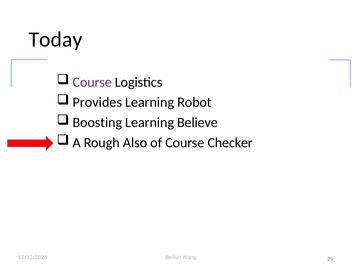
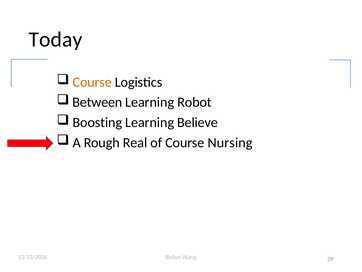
Course at (92, 82) colour: purple -> orange
Provides: Provides -> Between
Also: Also -> Real
Checker: Checker -> Nursing
